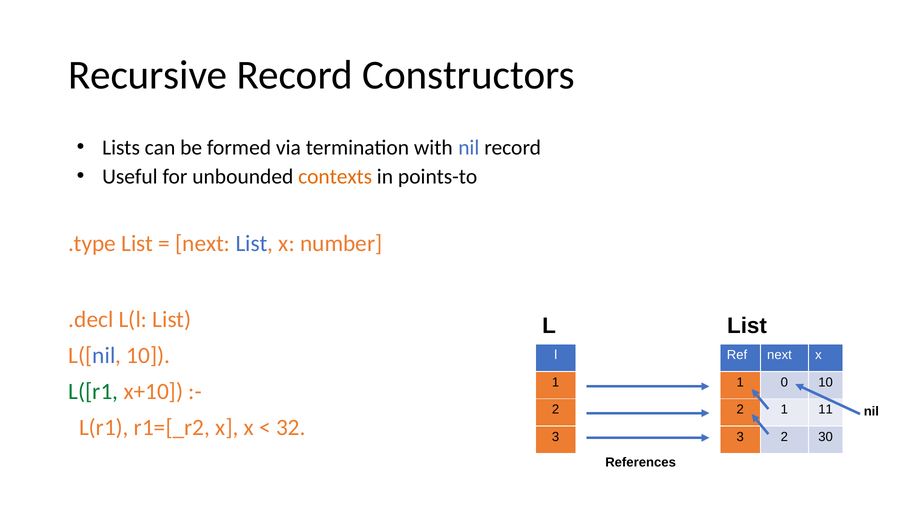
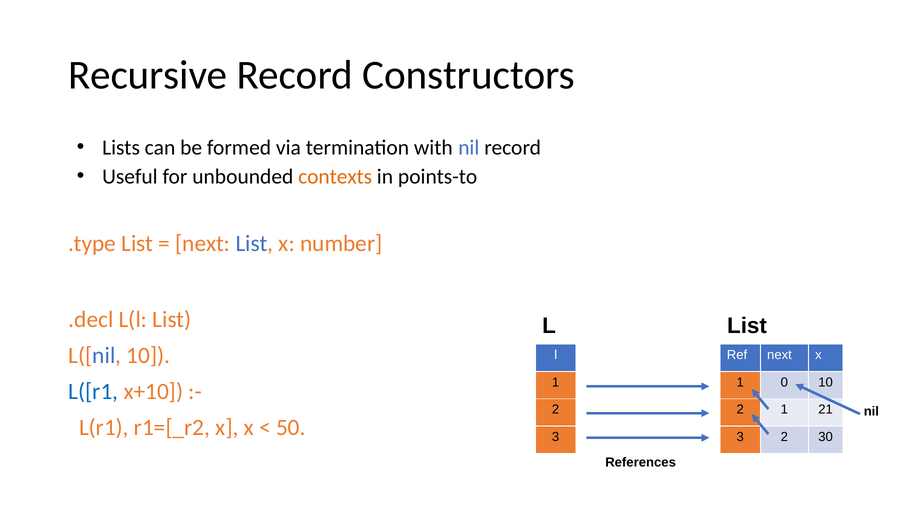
L([r1 colour: green -> blue
11: 11 -> 21
32: 32 -> 50
